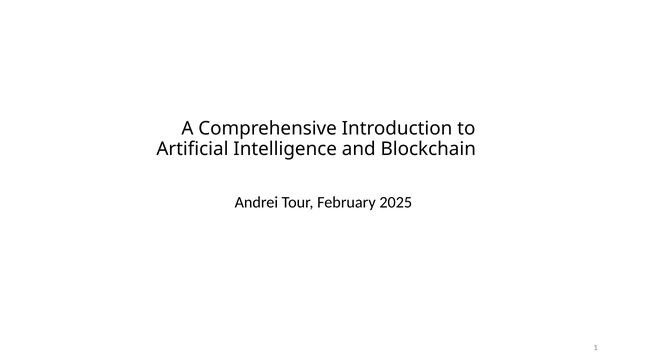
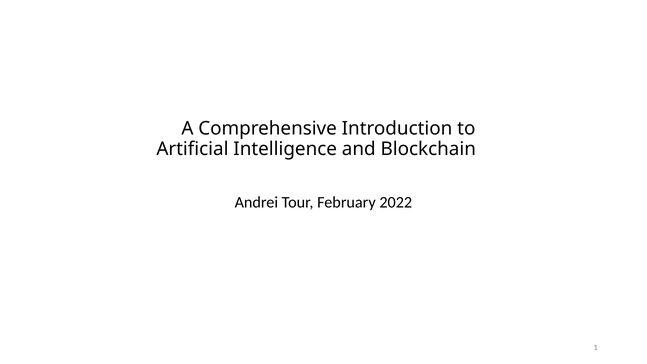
2025: 2025 -> 2022
